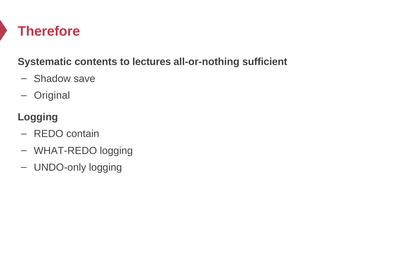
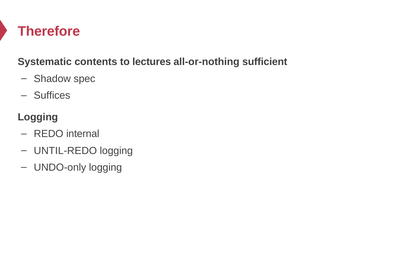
save: save -> spec
Original: Original -> Suffices
contain: contain -> internal
WHAT-REDO: WHAT-REDO -> UNTIL-REDO
